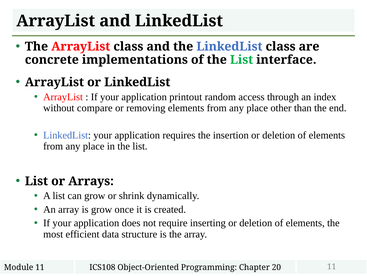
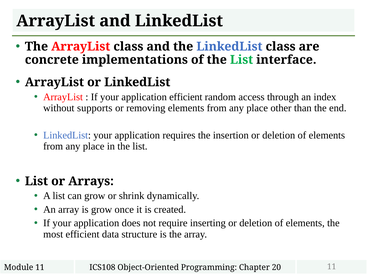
application printout: printout -> efficient
compare: compare -> supports
